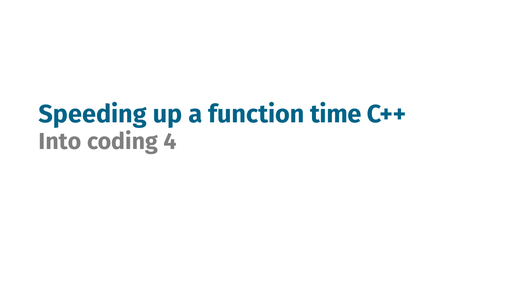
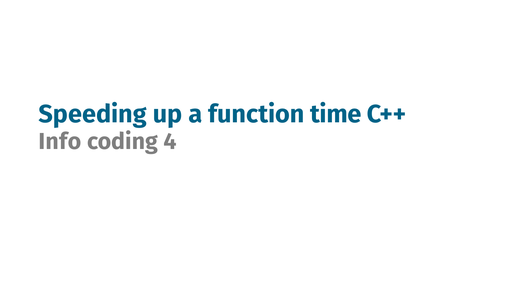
Into: Into -> Info
